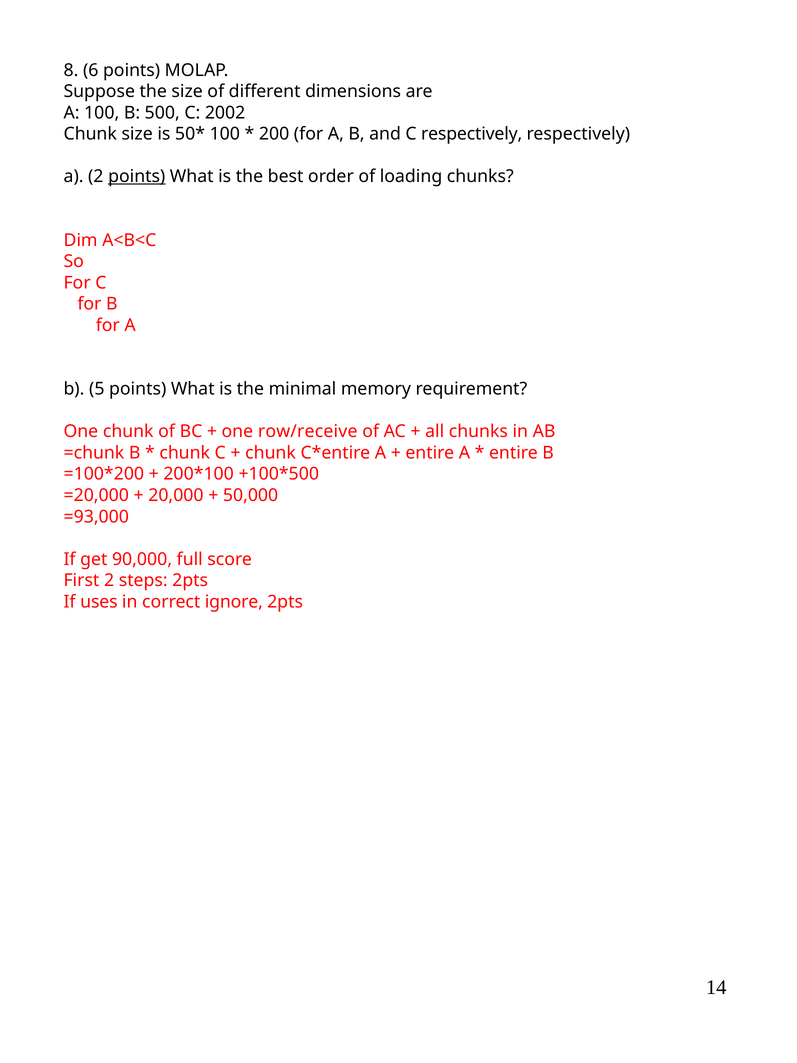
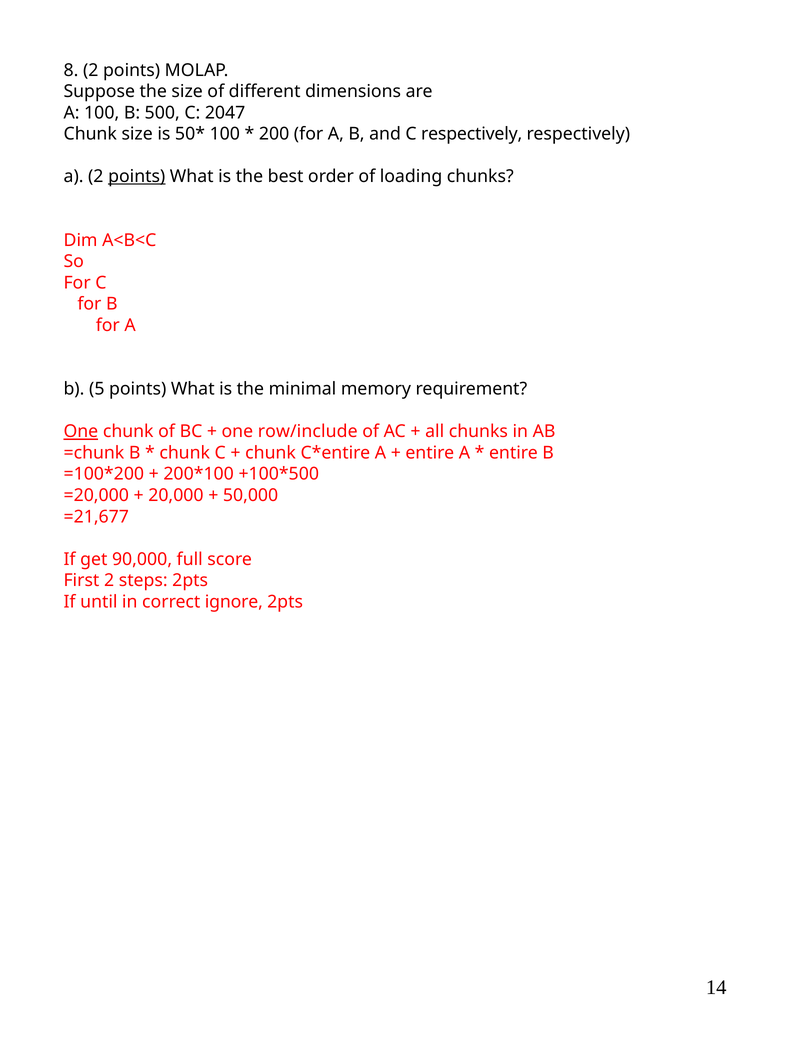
8 6: 6 -> 2
2002: 2002 -> 2047
One at (81, 431) underline: none -> present
row/receive: row/receive -> row/include
=93,000: =93,000 -> =21,677
uses: uses -> until
